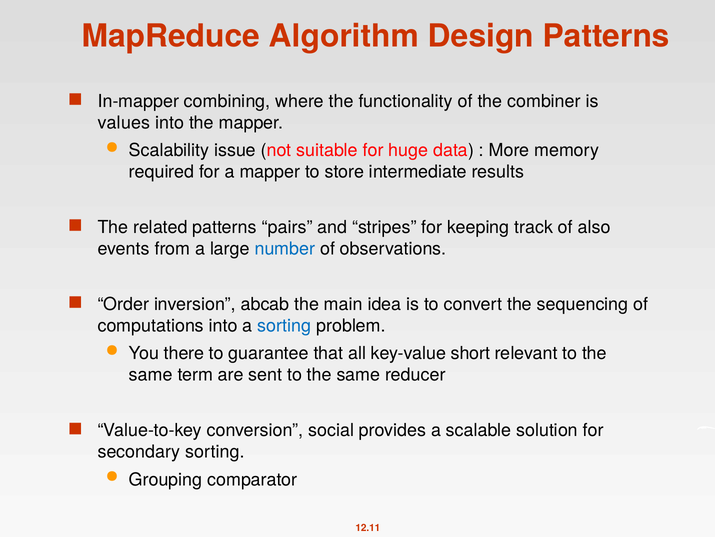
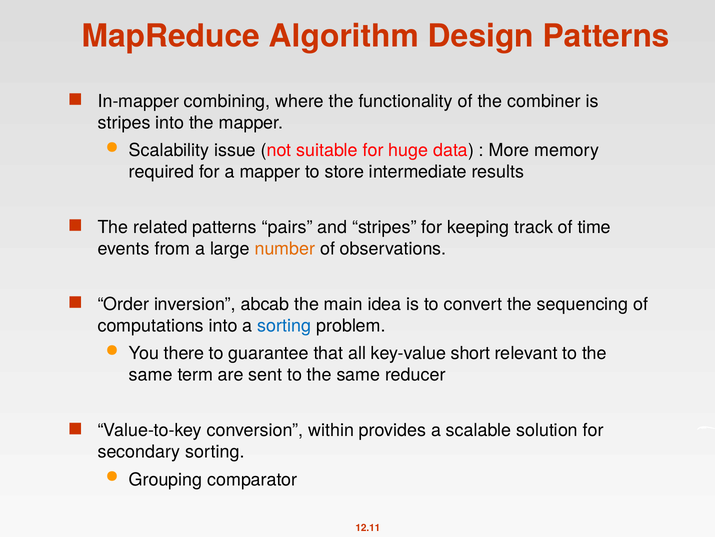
values at (124, 123): values -> stripes
also: also -> time
number colour: blue -> orange
social: social -> within
